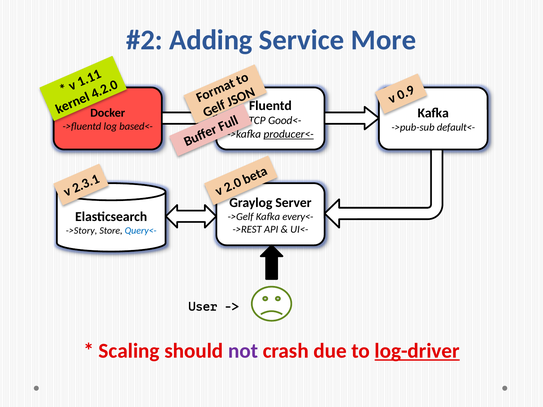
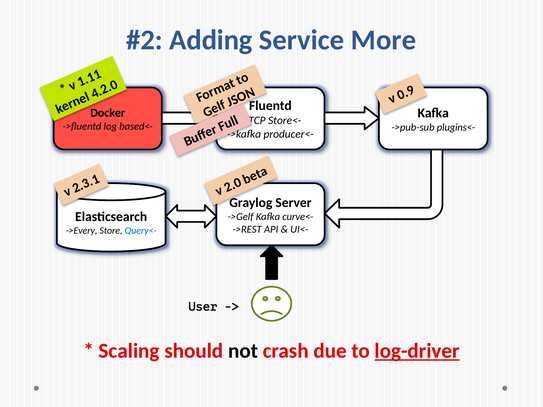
Good<-: Good<- -> Store<-
default<-: default<- -> plugins<-
producer<- underline: present -> none
every<-: every<- -> curve<-
->Story: ->Story -> ->Every
not colour: purple -> black
